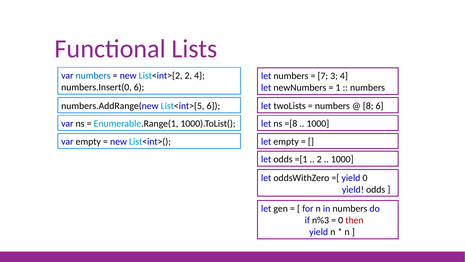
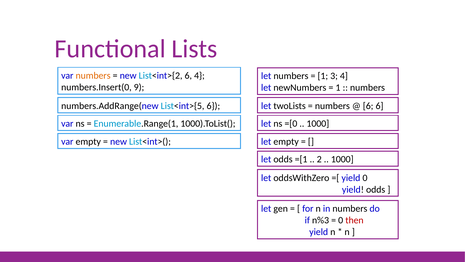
numbers at (93, 75) colour: blue -> orange
List<int>{2 2: 2 -> 6
7 at (323, 76): 7 -> 1
numbers.Insert(0 6: 6 -> 9
8 at (368, 106): 8 -> 6
=[8: =[8 -> =[0
